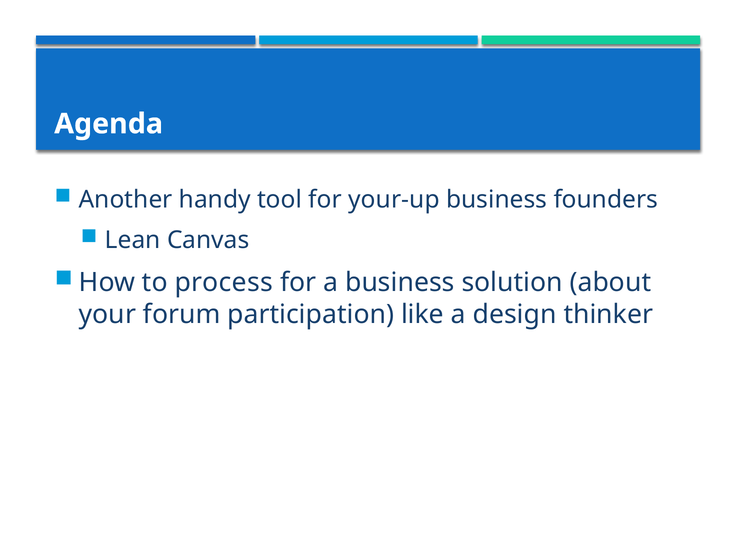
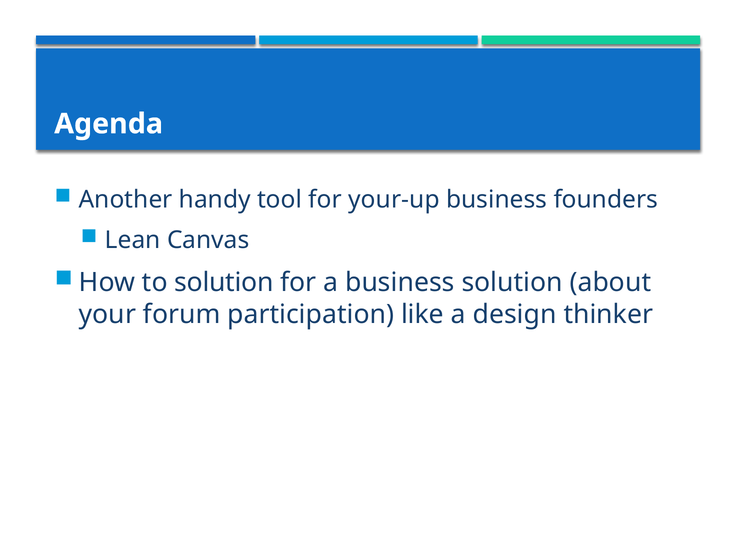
to process: process -> solution
